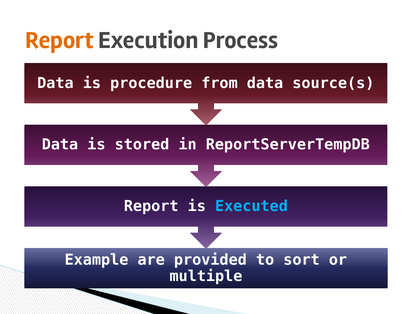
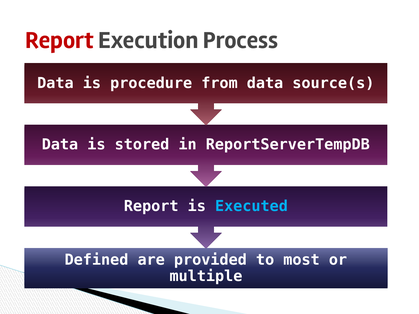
Report at (59, 40) colour: orange -> red
Example: Example -> Defined
sort: sort -> most
